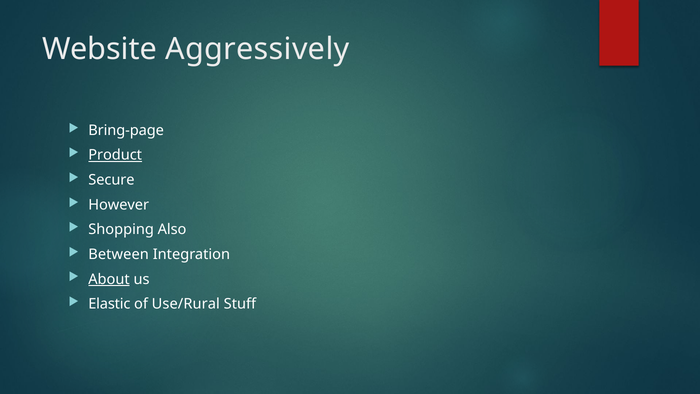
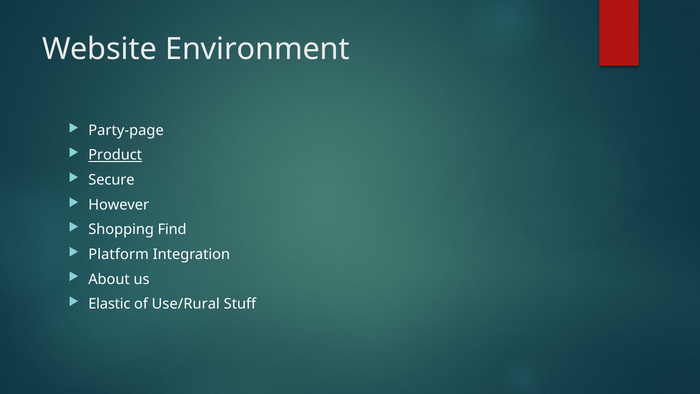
Aggressively: Aggressively -> Environment
Bring-page: Bring-page -> Party-page
Also: Also -> Find
Between: Between -> Platform
About underline: present -> none
